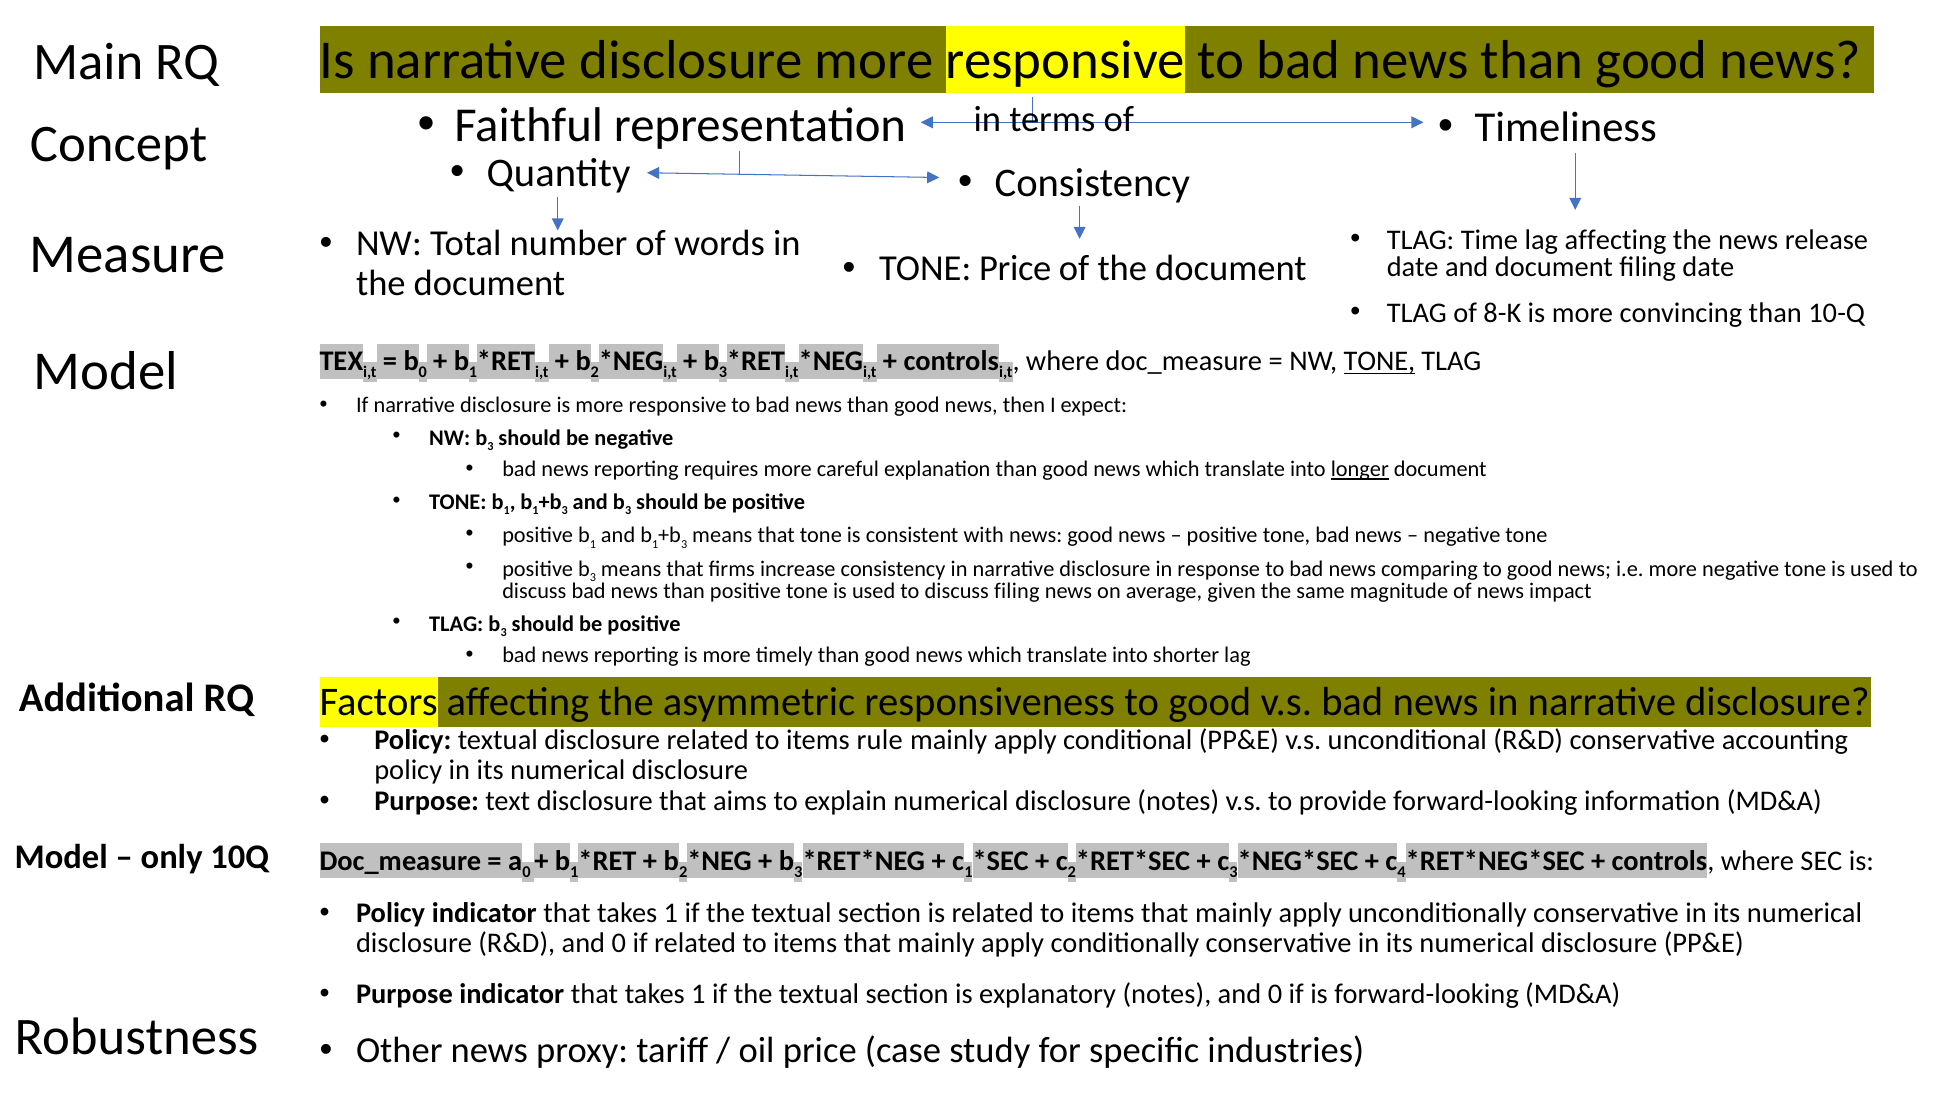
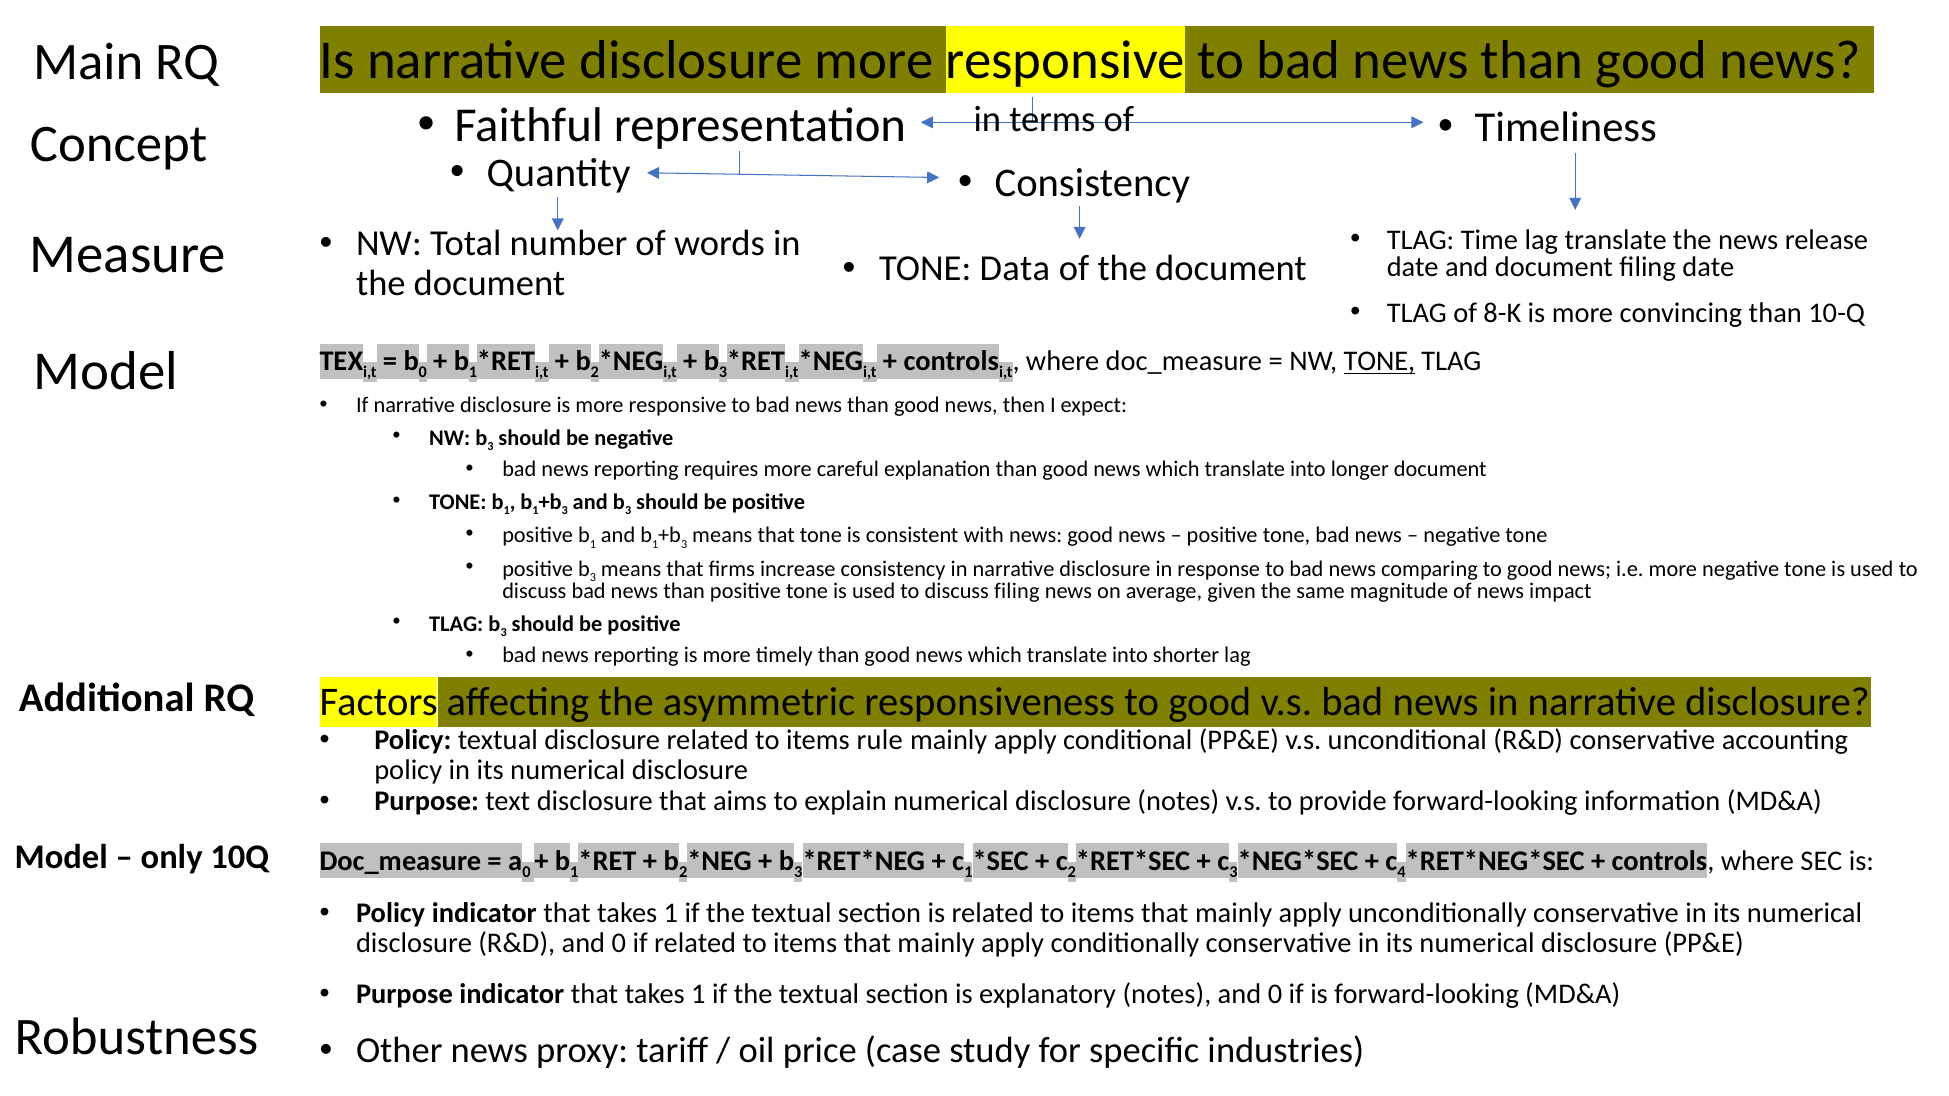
lag affecting: affecting -> translate
TONE Price: Price -> Data
longer underline: present -> none
